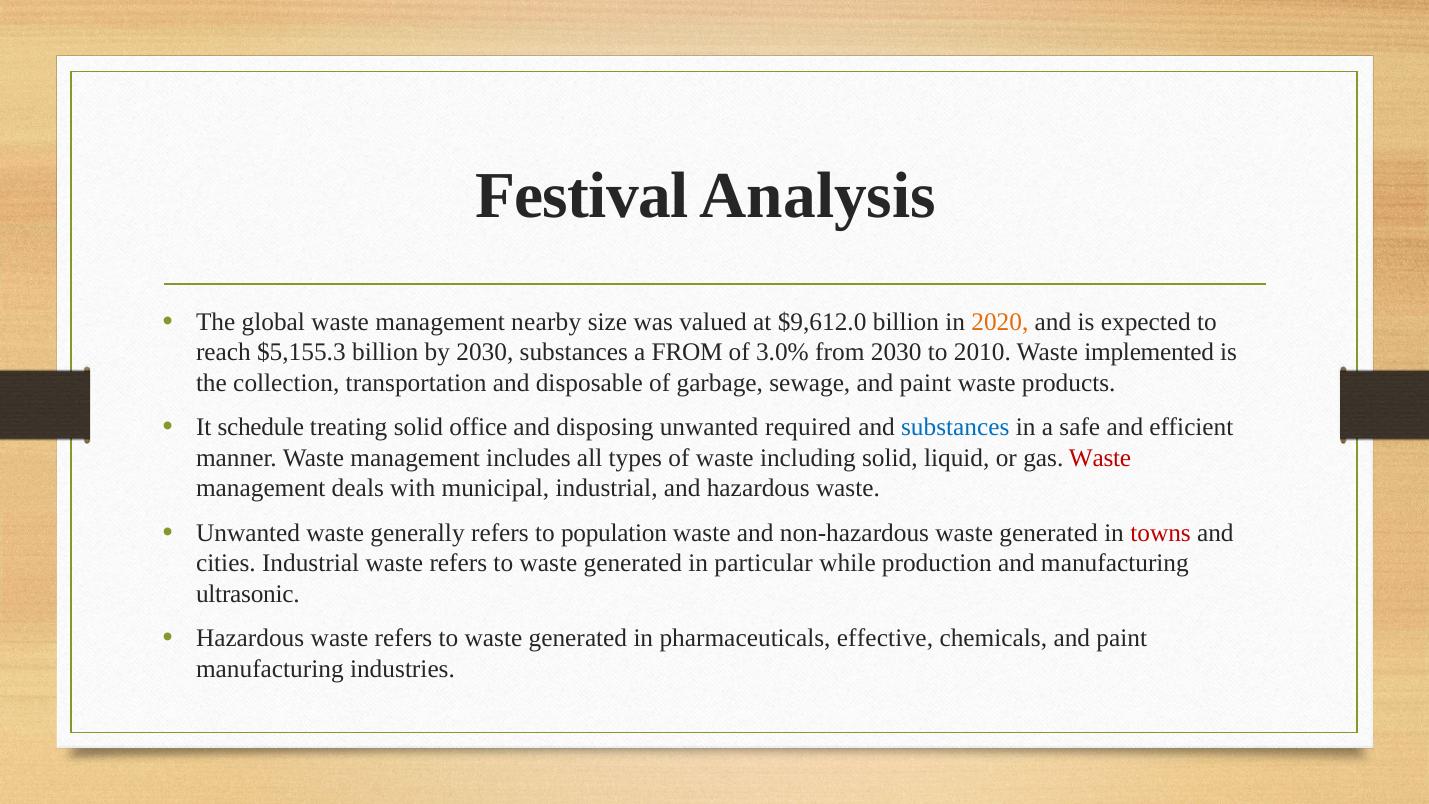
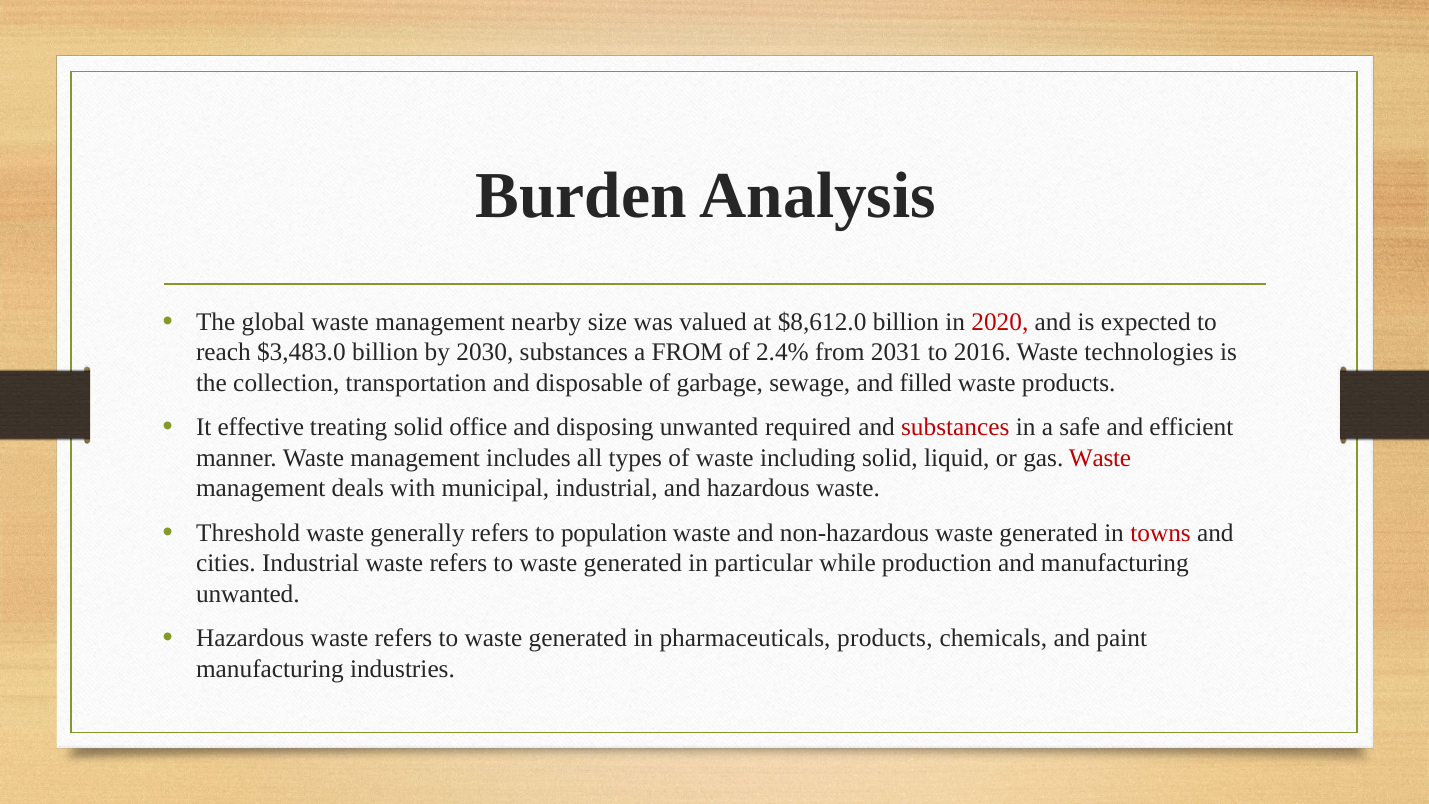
Festival: Festival -> Burden
$9,612.0: $9,612.0 -> $8,612.0
2020 colour: orange -> red
$5,155.3: $5,155.3 -> $3,483.0
3.0%: 3.0% -> 2.4%
from 2030: 2030 -> 2031
2010: 2010 -> 2016
implemented: implemented -> technologies
sewage and paint: paint -> filled
schedule: schedule -> effective
substances at (955, 427) colour: blue -> red
Unwanted at (248, 533): Unwanted -> Threshold
ultrasonic at (248, 594): ultrasonic -> unwanted
pharmaceuticals effective: effective -> products
